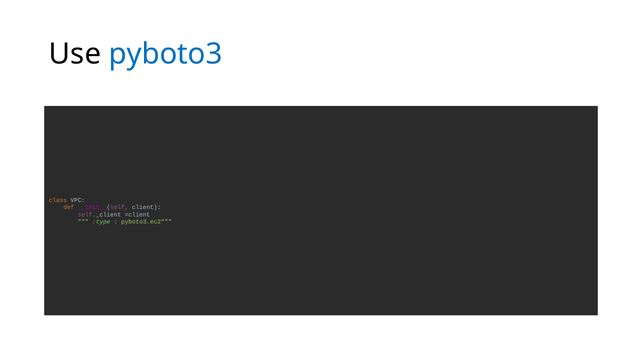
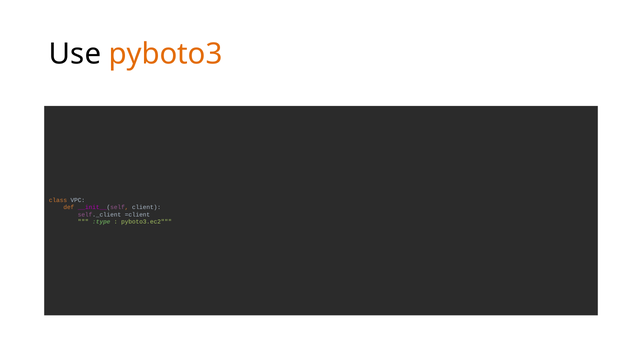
pyboto3 colour: blue -> orange
